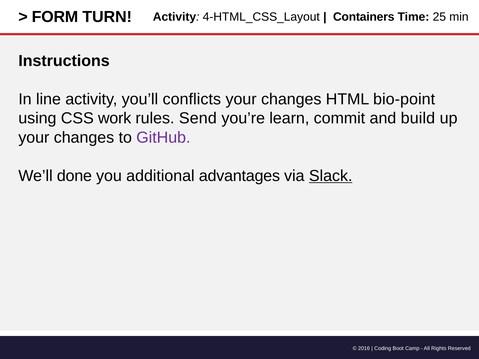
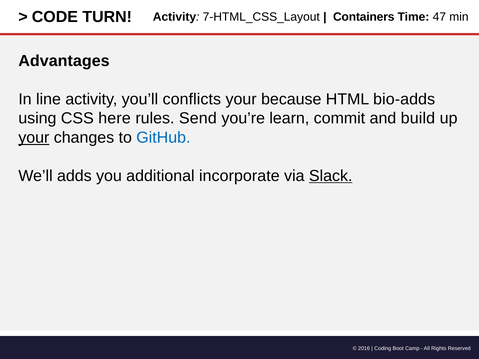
FORM: FORM -> CODE
4-HTML_CSS_Layout: 4-HTML_CSS_Layout -> 7-HTML_CSS_Layout
25: 25 -> 47
Instructions: Instructions -> Advantages
changes at (291, 99): changes -> because
bio-point: bio-point -> bio-adds
work: work -> here
your at (34, 138) underline: none -> present
GitHub colour: purple -> blue
done: done -> adds
advantages: advantages -> incorporate
